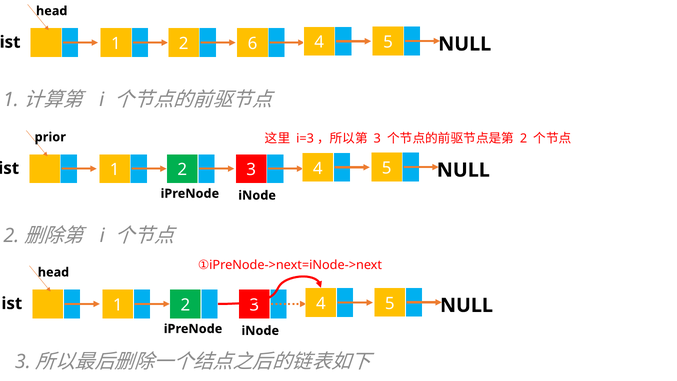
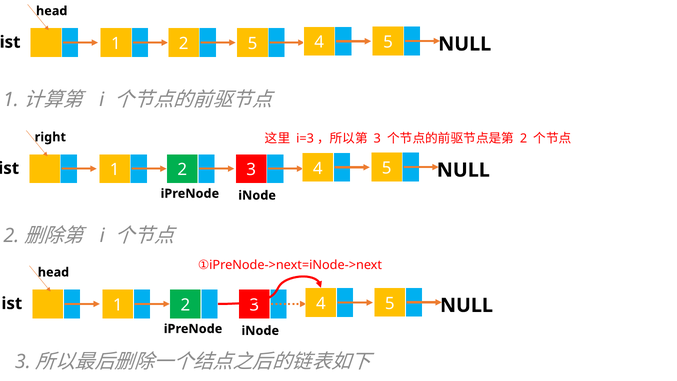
2 6: 6 -> 5
prior: prior -> right
